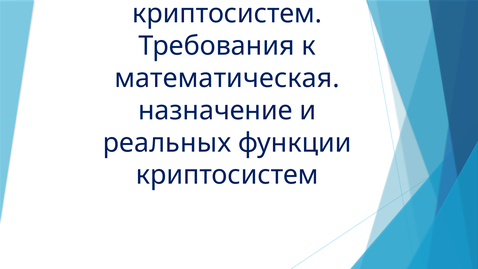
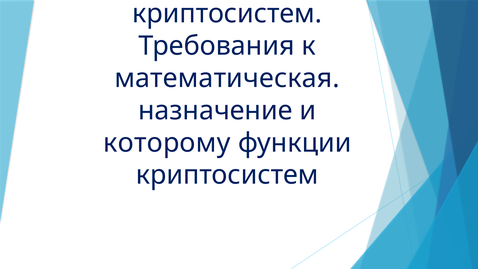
реальных: реальных -> которому
